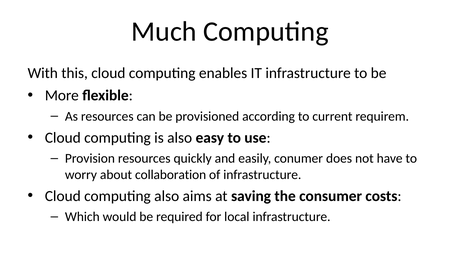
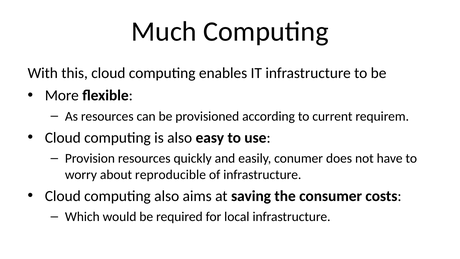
collaboration: collaboration -> reproducible
